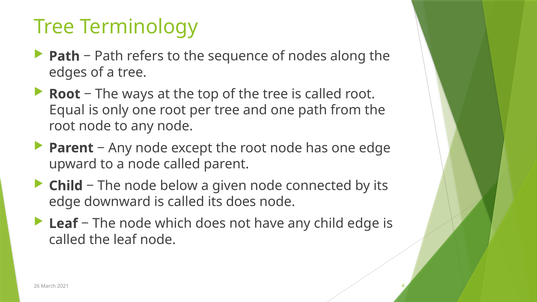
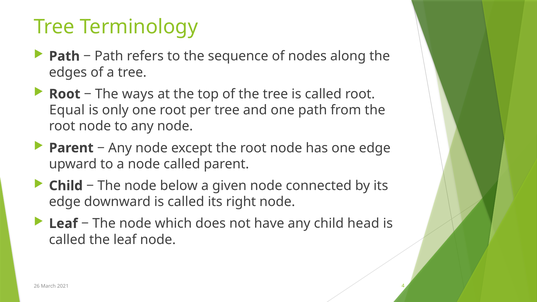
its does: does -> right
child edge: edge -> head
